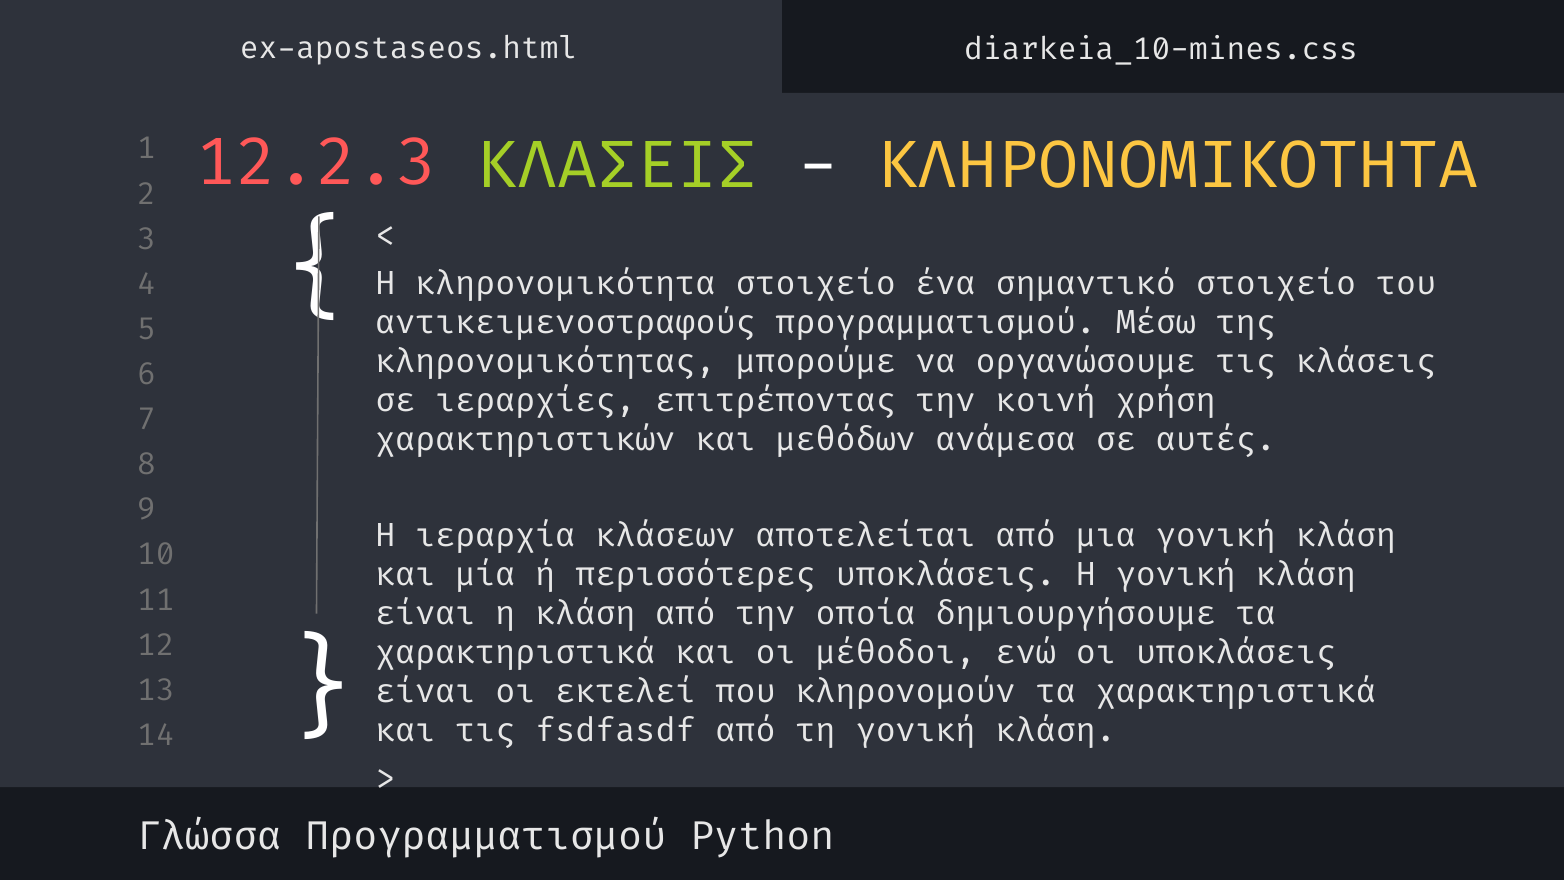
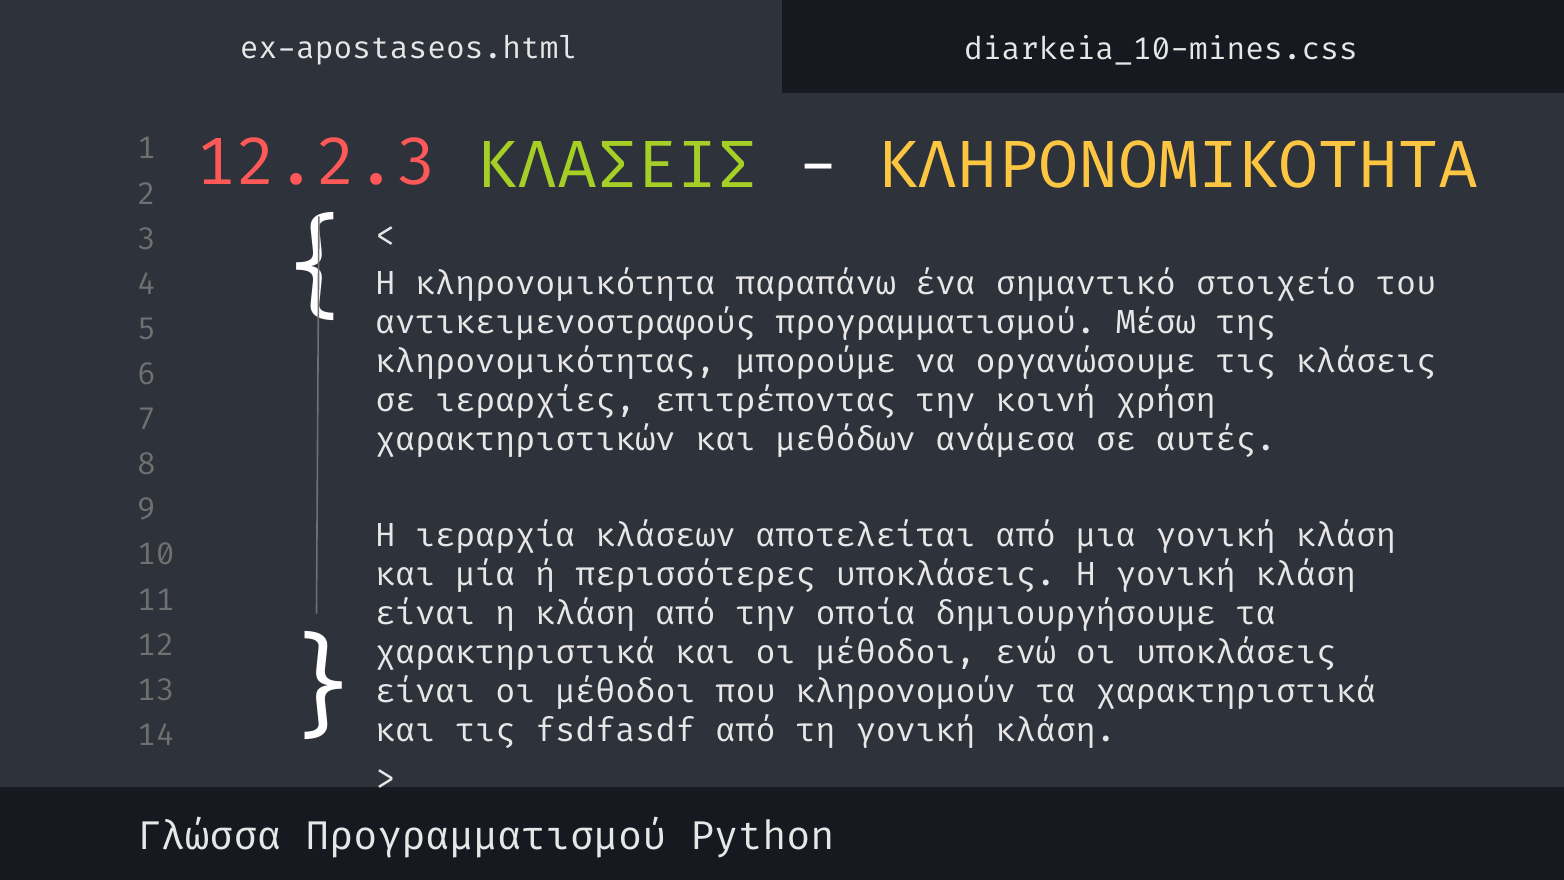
κληρονομικότητα στοιχείο: στοιχείο -> παραπάνω
είναι οι εκτελεί: εκτελεί -> μέθοδοι
